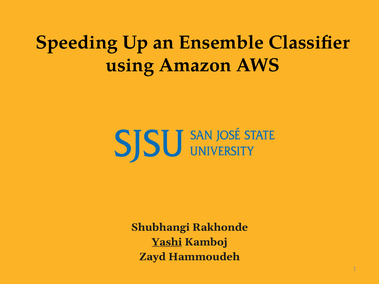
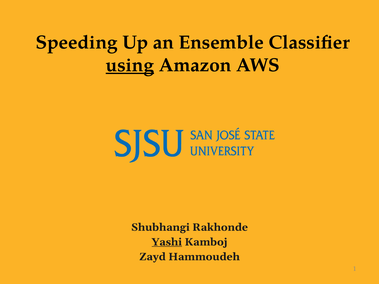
using underline: none -> present
